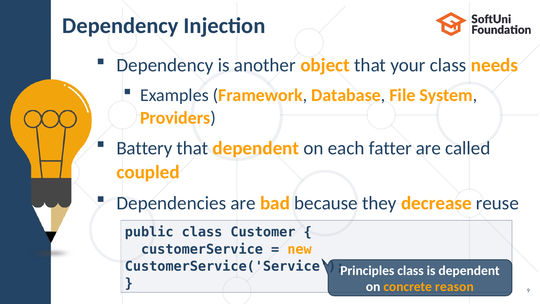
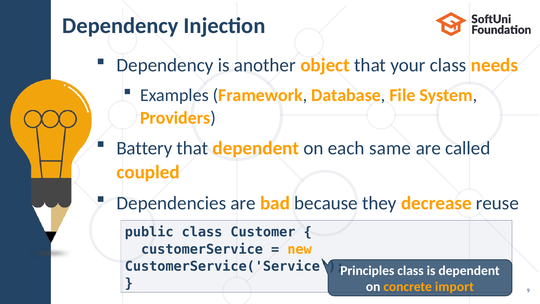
fatter: fatter -> same
reason: reason -> import
